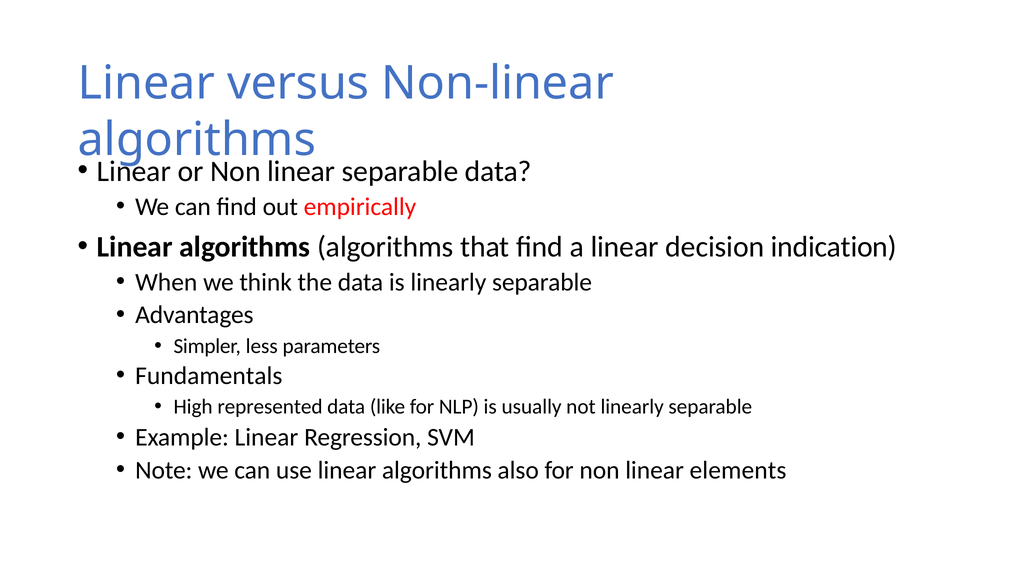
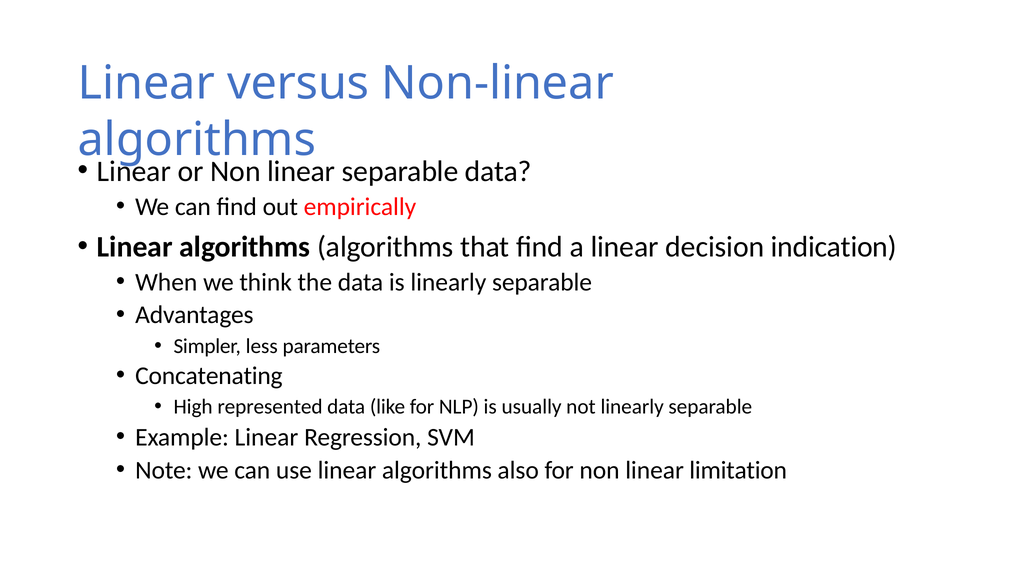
Fundamentals: Fundamentals -> Concatenating
elements: elements -> limitation
